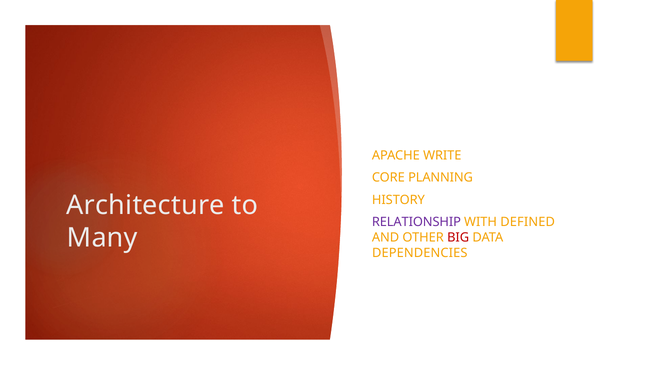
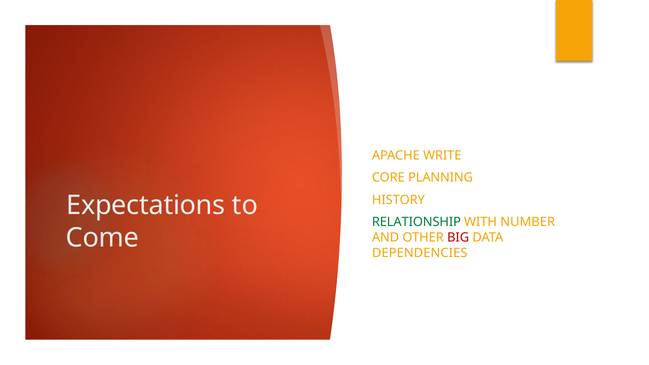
Architecture: Architecture -> Expectations
RELATIONSHIP colour: purple -> green
DEFINED: DEFINED -> NUMBER
Many: Many -> Come
